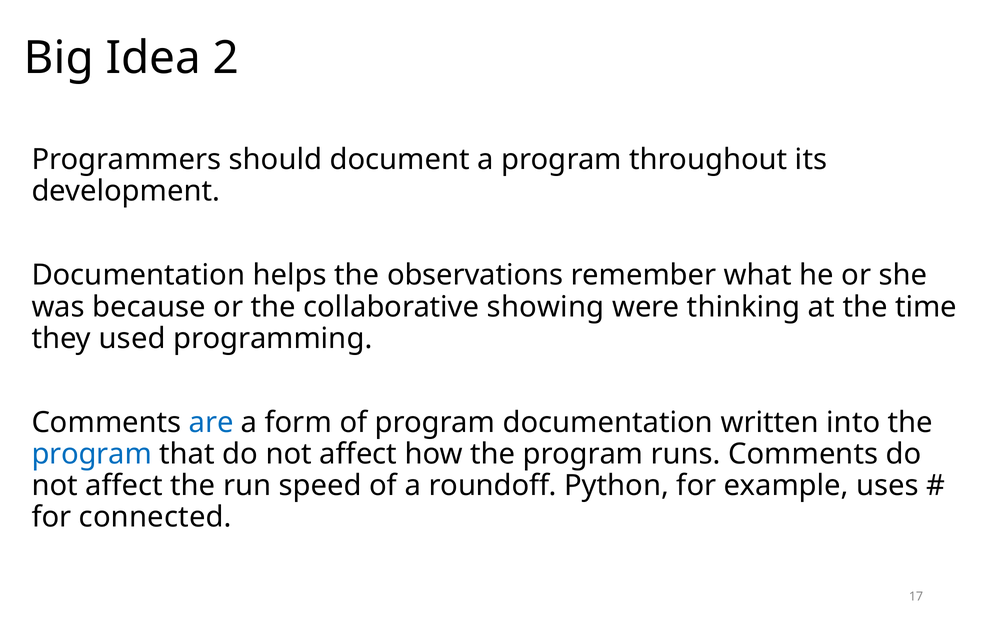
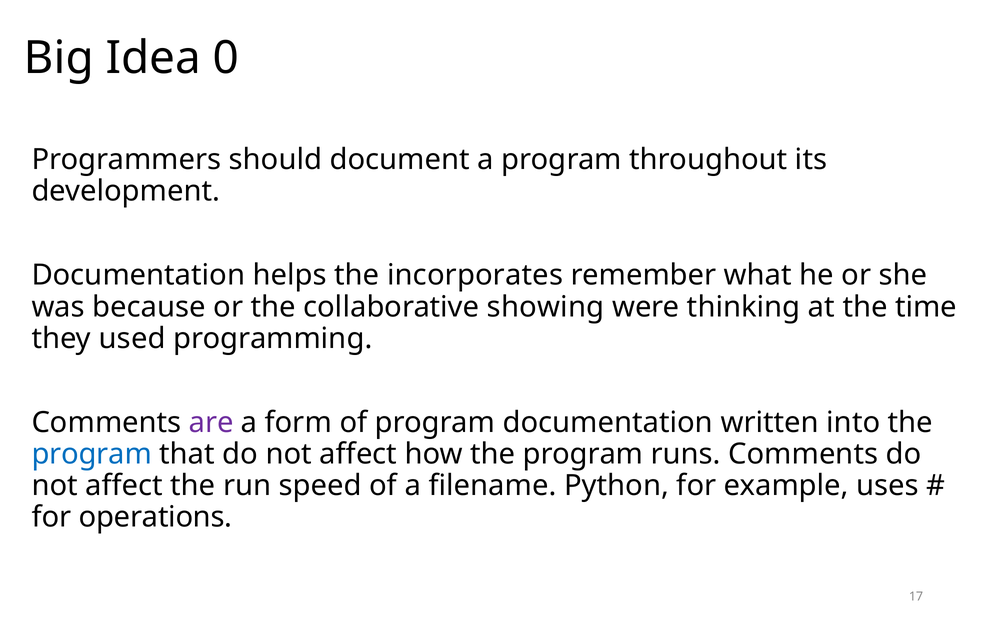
2: 2 -> 0
observations: observations -> incorporates
are colour: blue -> purple
roundoff: roundoff -> filename
connected: connected -> operations
